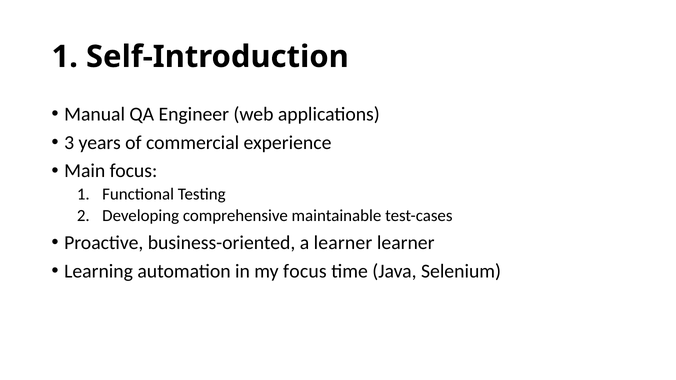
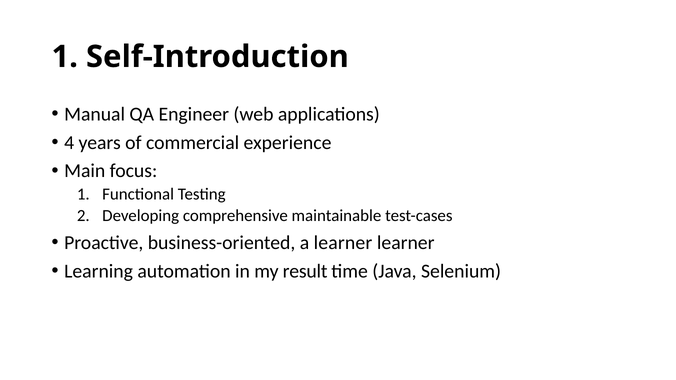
3: 3 -> 4
my focus: focus -> result
